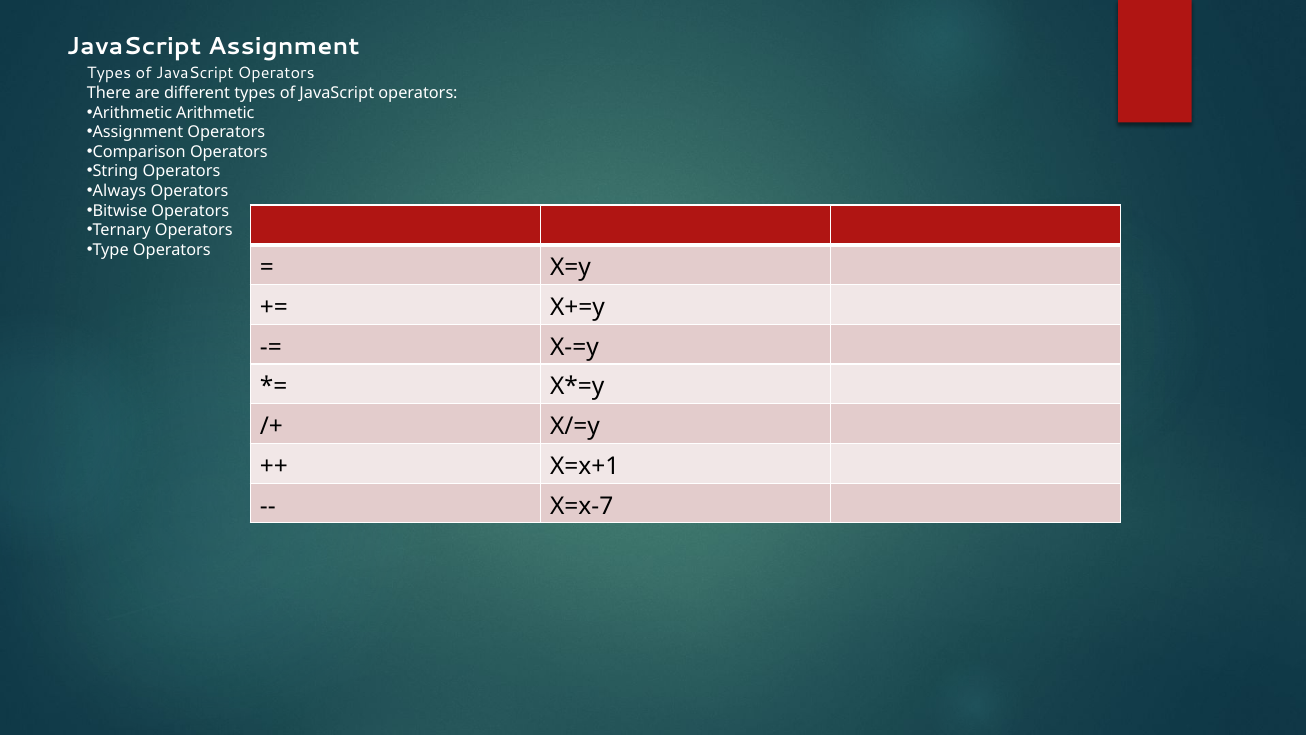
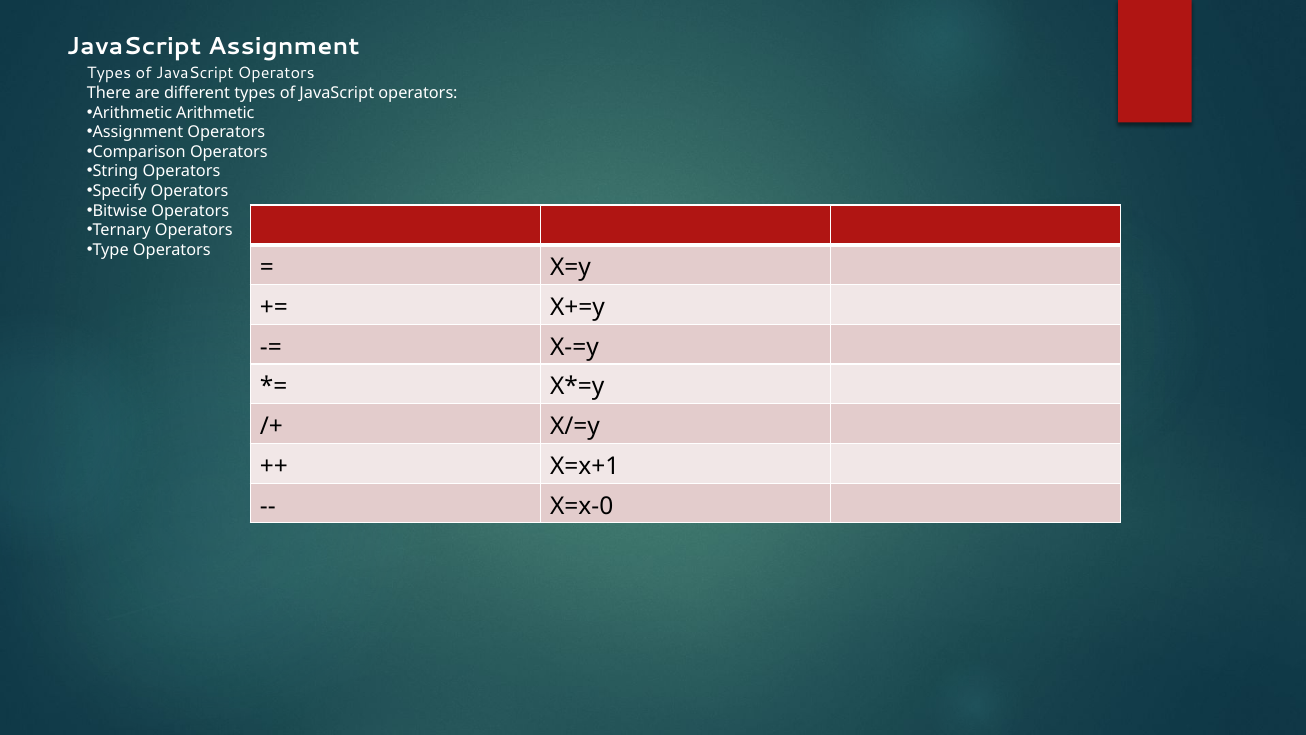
Always: Always -> Specify
X=x-7: X=x-7 -> X=x-0
